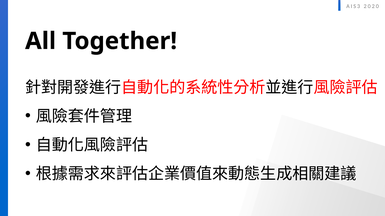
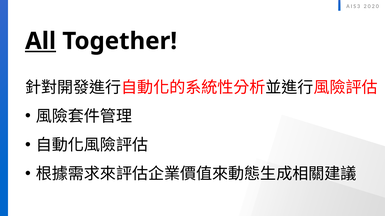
All underline: none -> present
